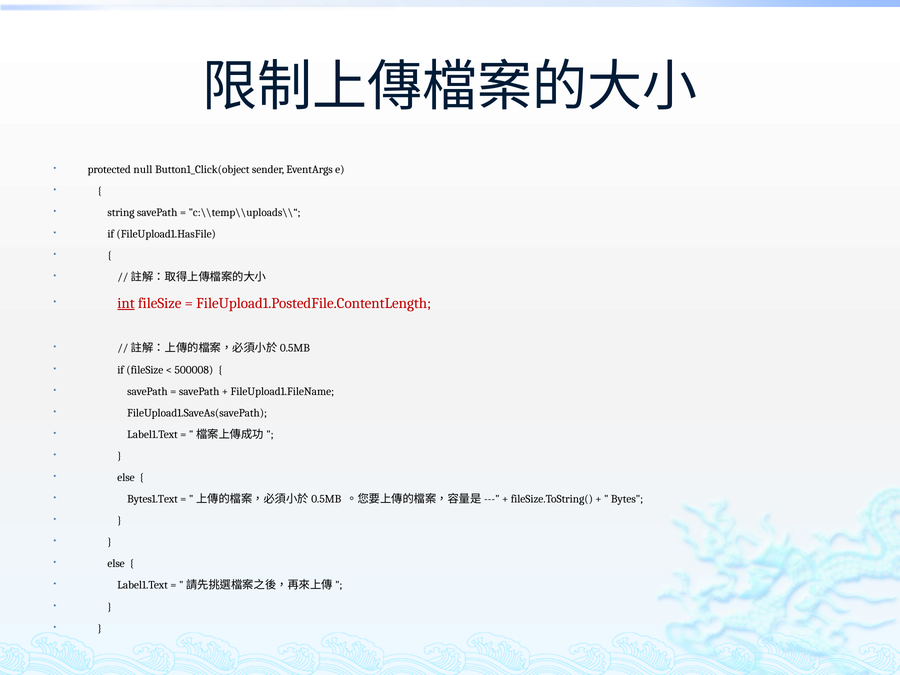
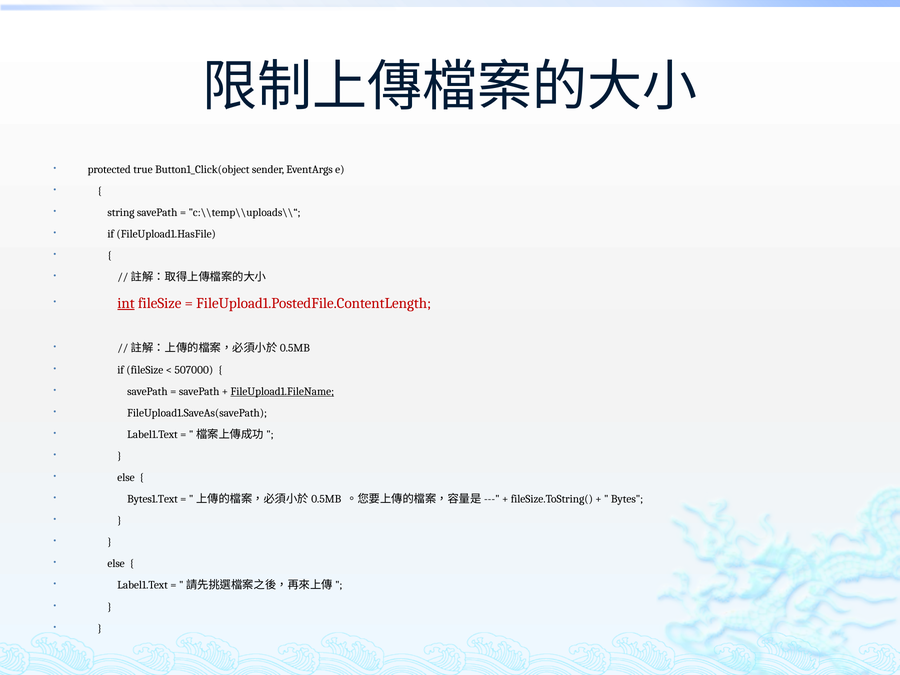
null: null -> true
500008: 500008 -> 507000
FileUpload1.FileName underline: none -> present
